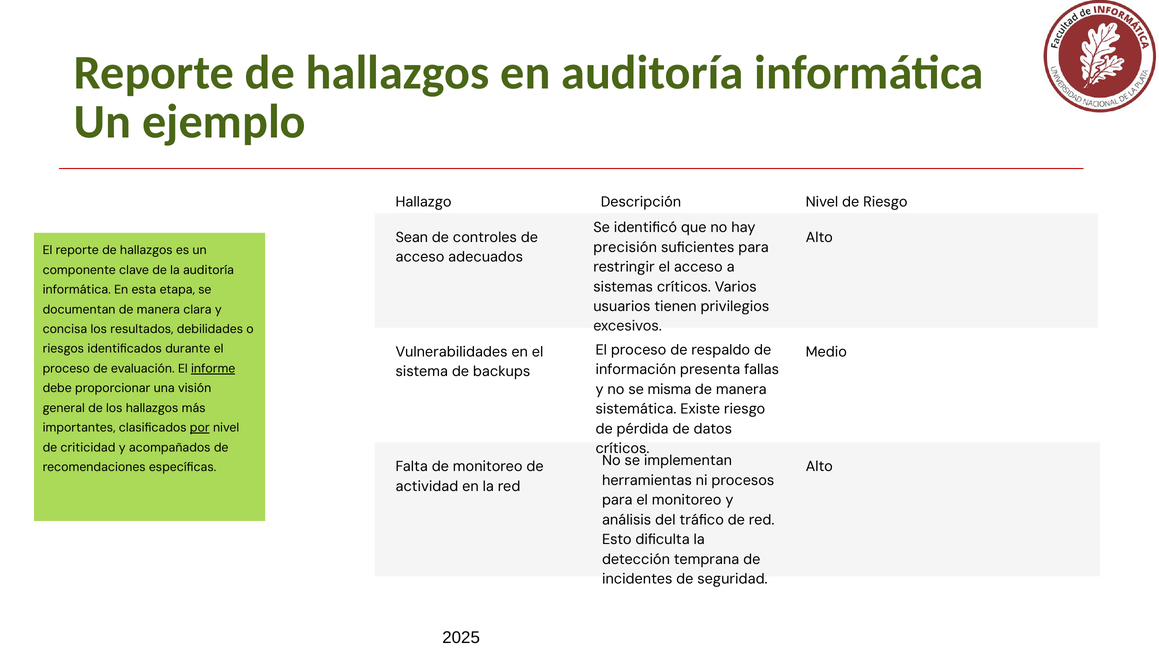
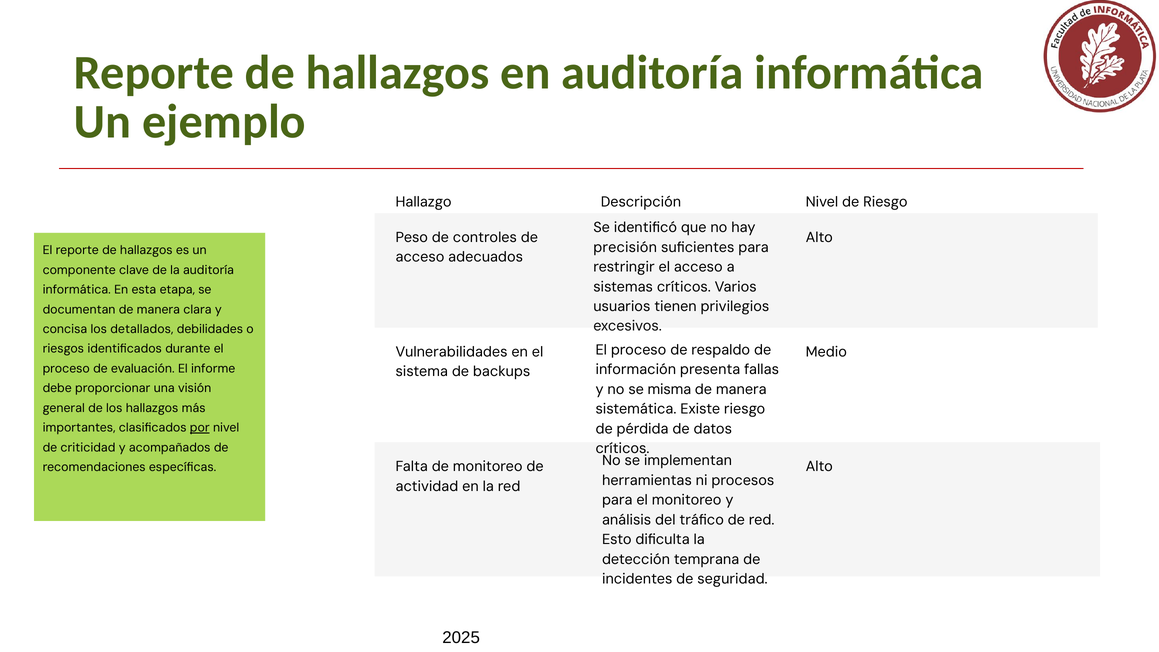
Sean: Sean -> Peso
resultados: resultados -> detallados
informe underline: present -> none
